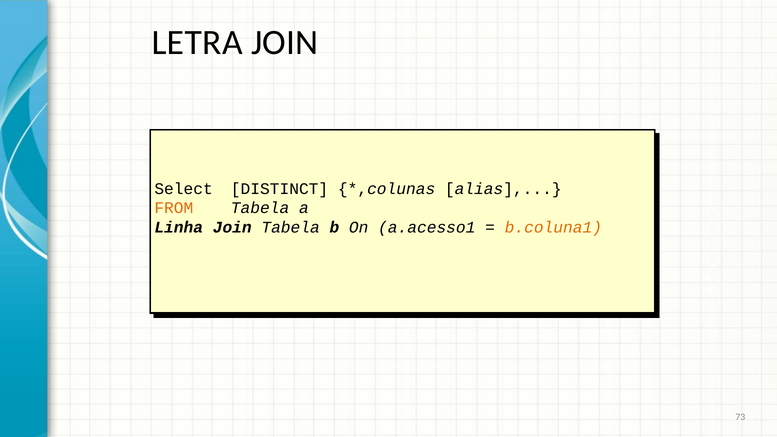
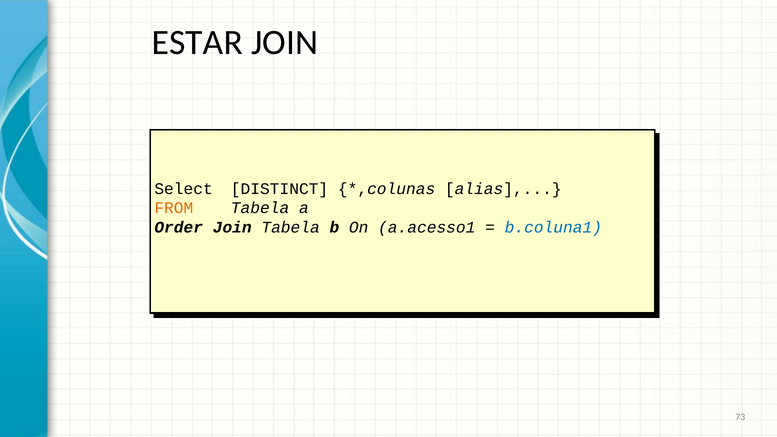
LETRA: LETRA -> ESTAR
Linha: Linha -> Order
b.coluna1 colour: orange -> blue
